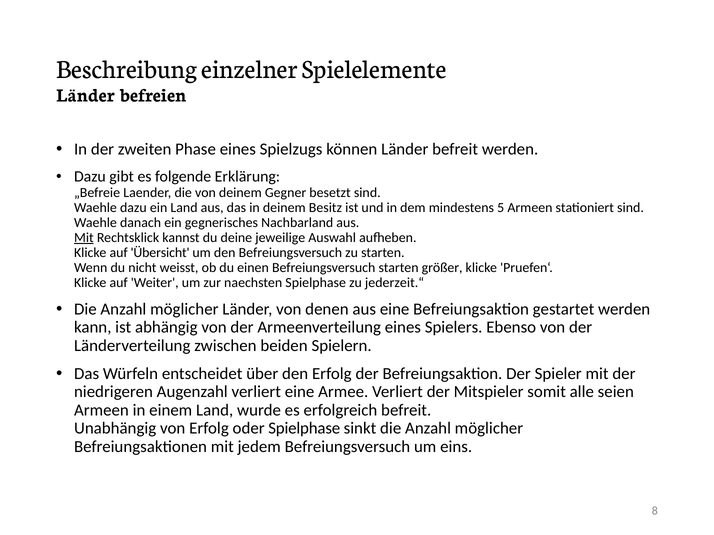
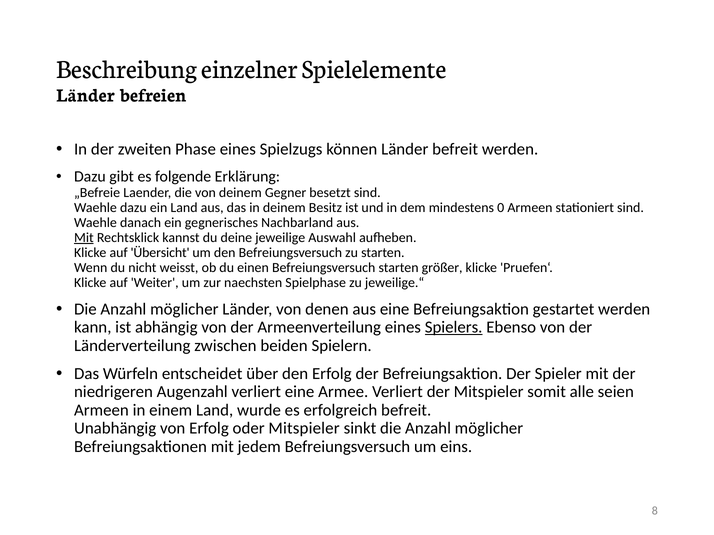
5: 5 -> 0
jederzeit.“: jederzeit.“ -> jeweilige.“
Spielers underline: none -> present
oder Spielphase: Spielphase -> Mitspieler
